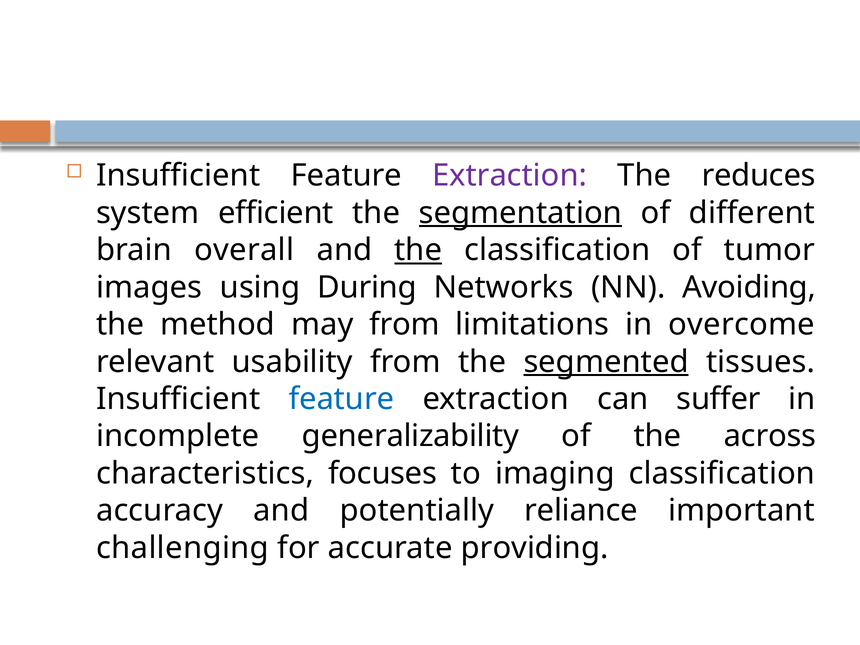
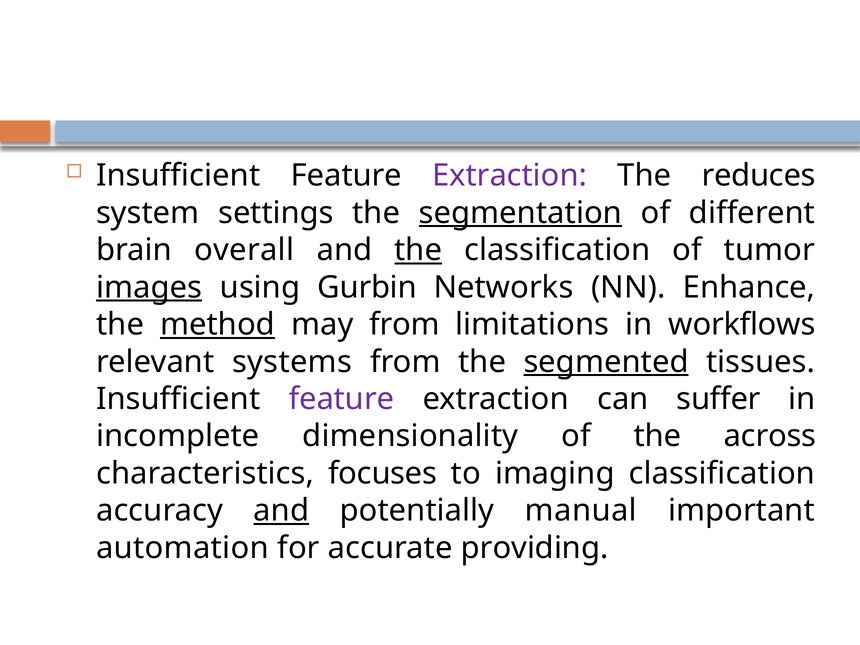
efficient: efficient -> settings
images underline: none -> present
During: During -> Gurbin
Avoiding: Avoiding -> Enhance
method underline: none -> present
overcome: overcome -> workflows
usability: usability -> systems
feature at (341, 399) colour: blue -> purple
generalizability: generalizability -> dimensionality
and at (281, 511) underline: none -> present
reliance: reliance -> manual
challenging: challenging -> automation
